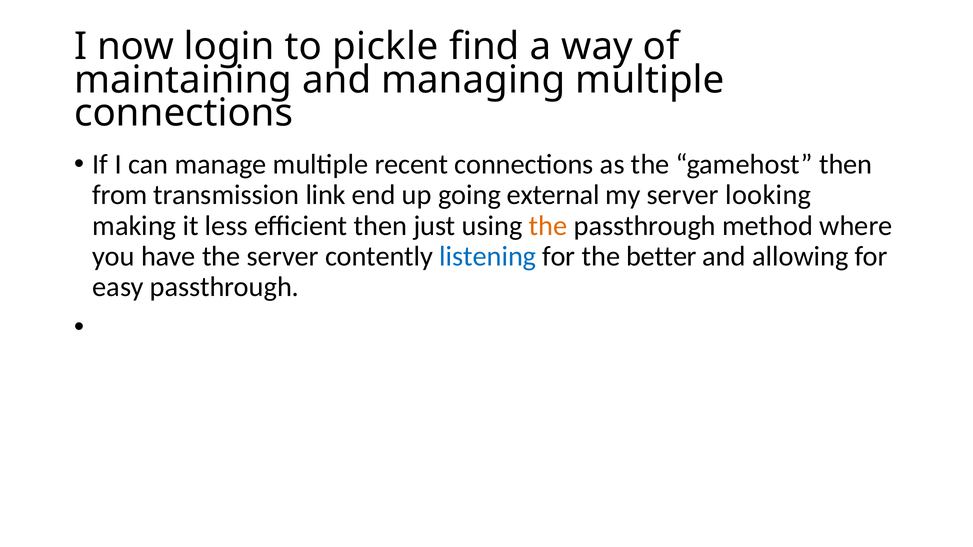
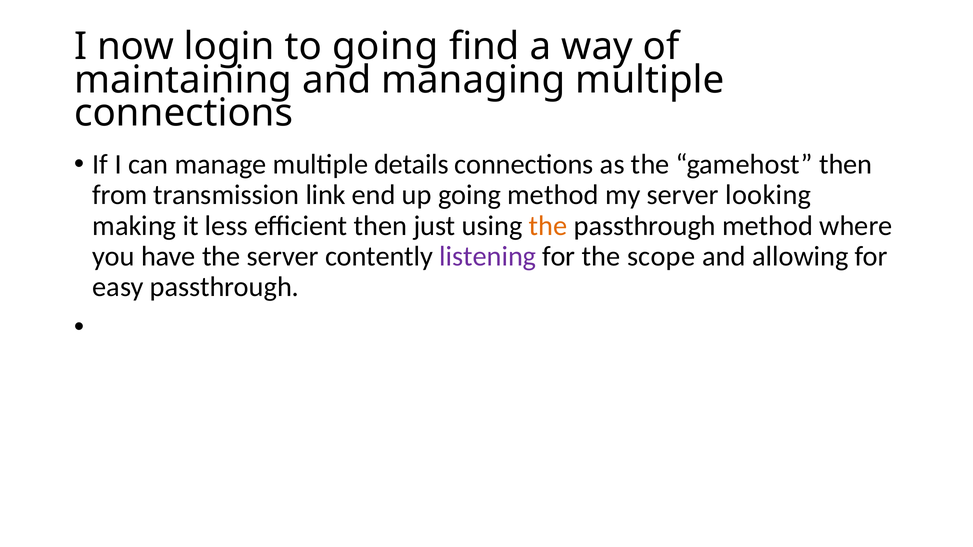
to pickle: pickle -> going
recent: recent -> details
going external: external -> method
listening colour: blue -> purple
better: better -> scope
